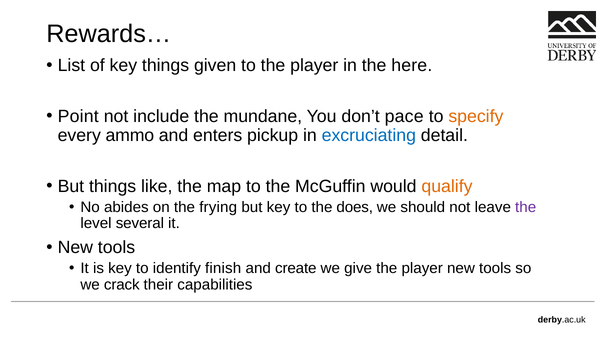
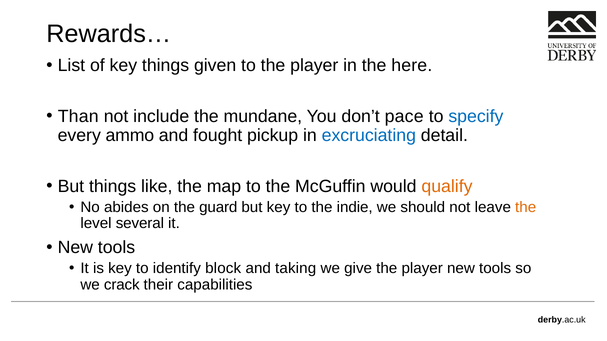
Point: Point -> Than
specify colour: orange -> blue
enters: enters -> fought
frying: frying -> guard
does: does -> indie
the at (526, 207) colour: purple -> orange
finish: finish -> block
create: create -> taking
